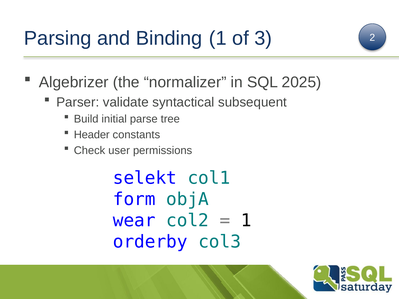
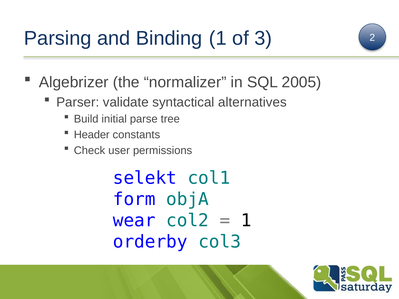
2025: 2025 -> 2005
subsequent: subsequent -> alternatives
